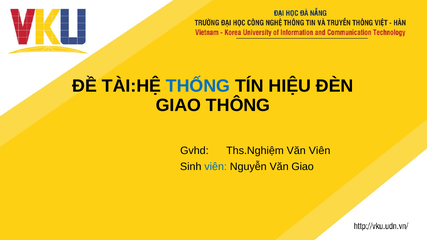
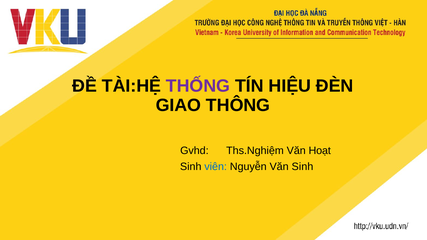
THỐNG colour: blue -> purple
Văn Viên: Viên -> Hoạt
Văn Giao: Giao -> Sinh
